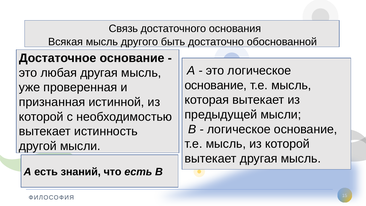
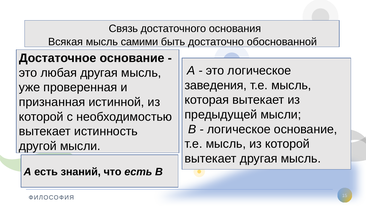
другого: другого -> самими
основание at (216, 85): основание -> заведения
